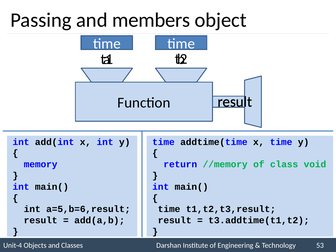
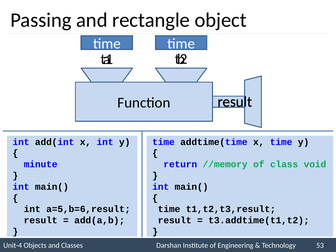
members: members -> rectangle
memory: memory -> minute
